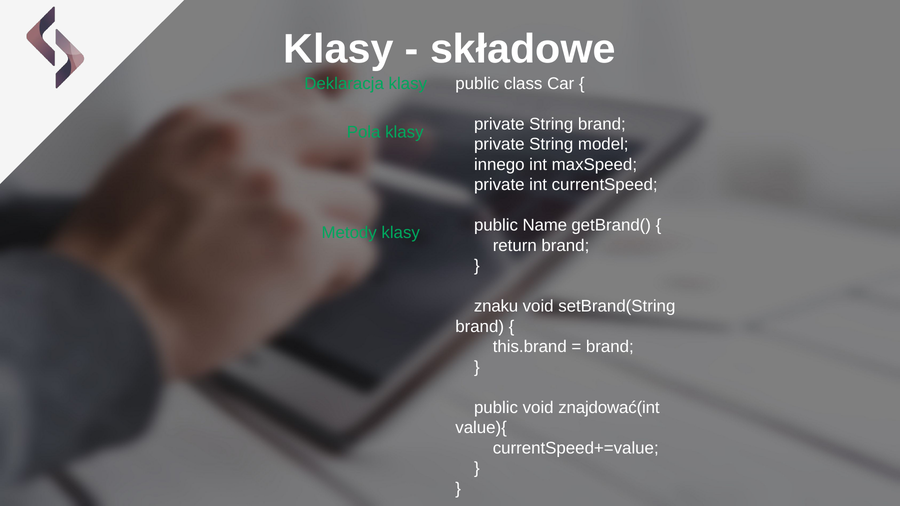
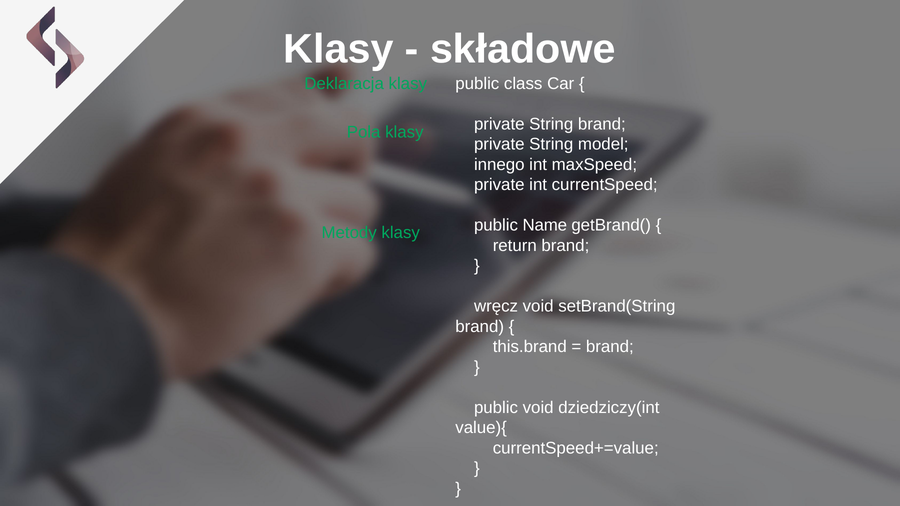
znaku: znaku -> wręcz
znajdować(int: znajdować(int -> dziedziczy(int
